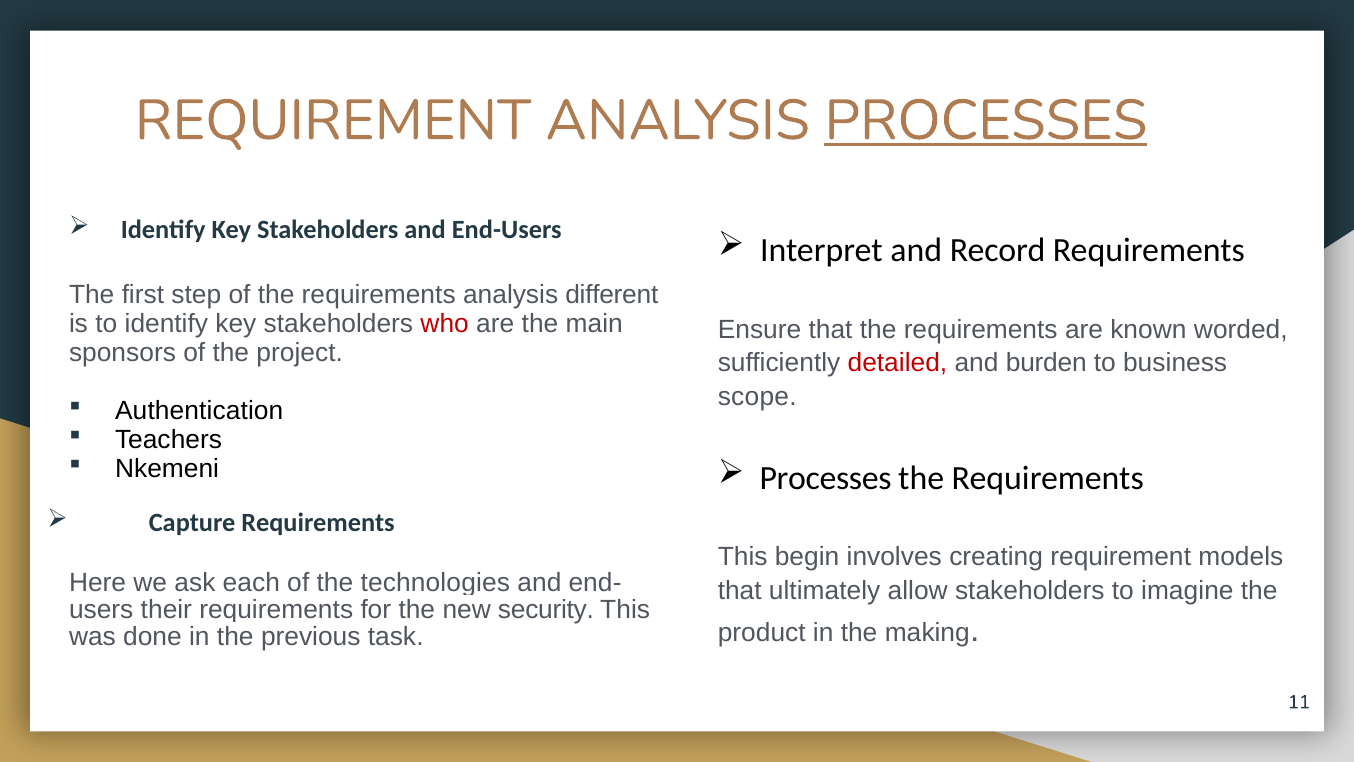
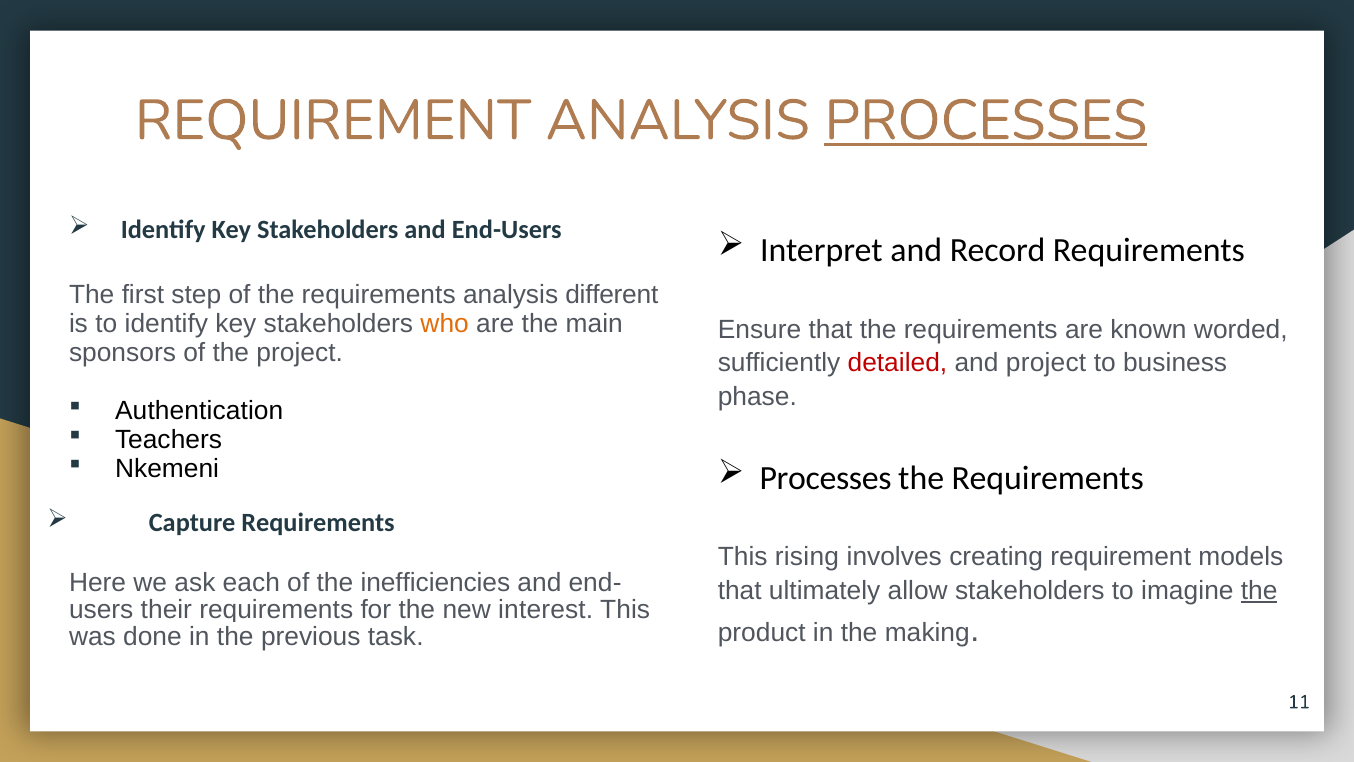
who colour: red -> orange
and burden: burden -> project
scope: scope -> phase
begin: begin -> rising
technologies: technologies -> inefficiencies
the at (1259, 591) underline: none -> present
security: security -> interest
